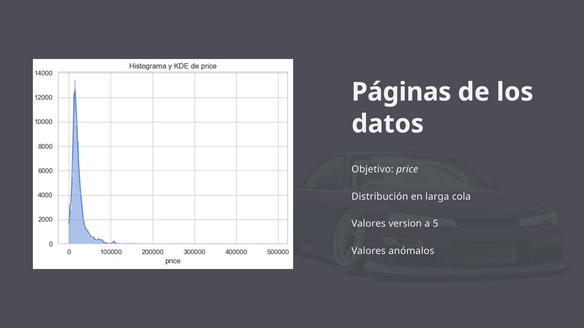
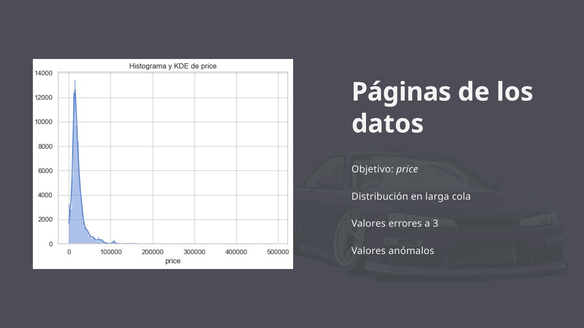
version: version -> errores
5: 5 -> 3
